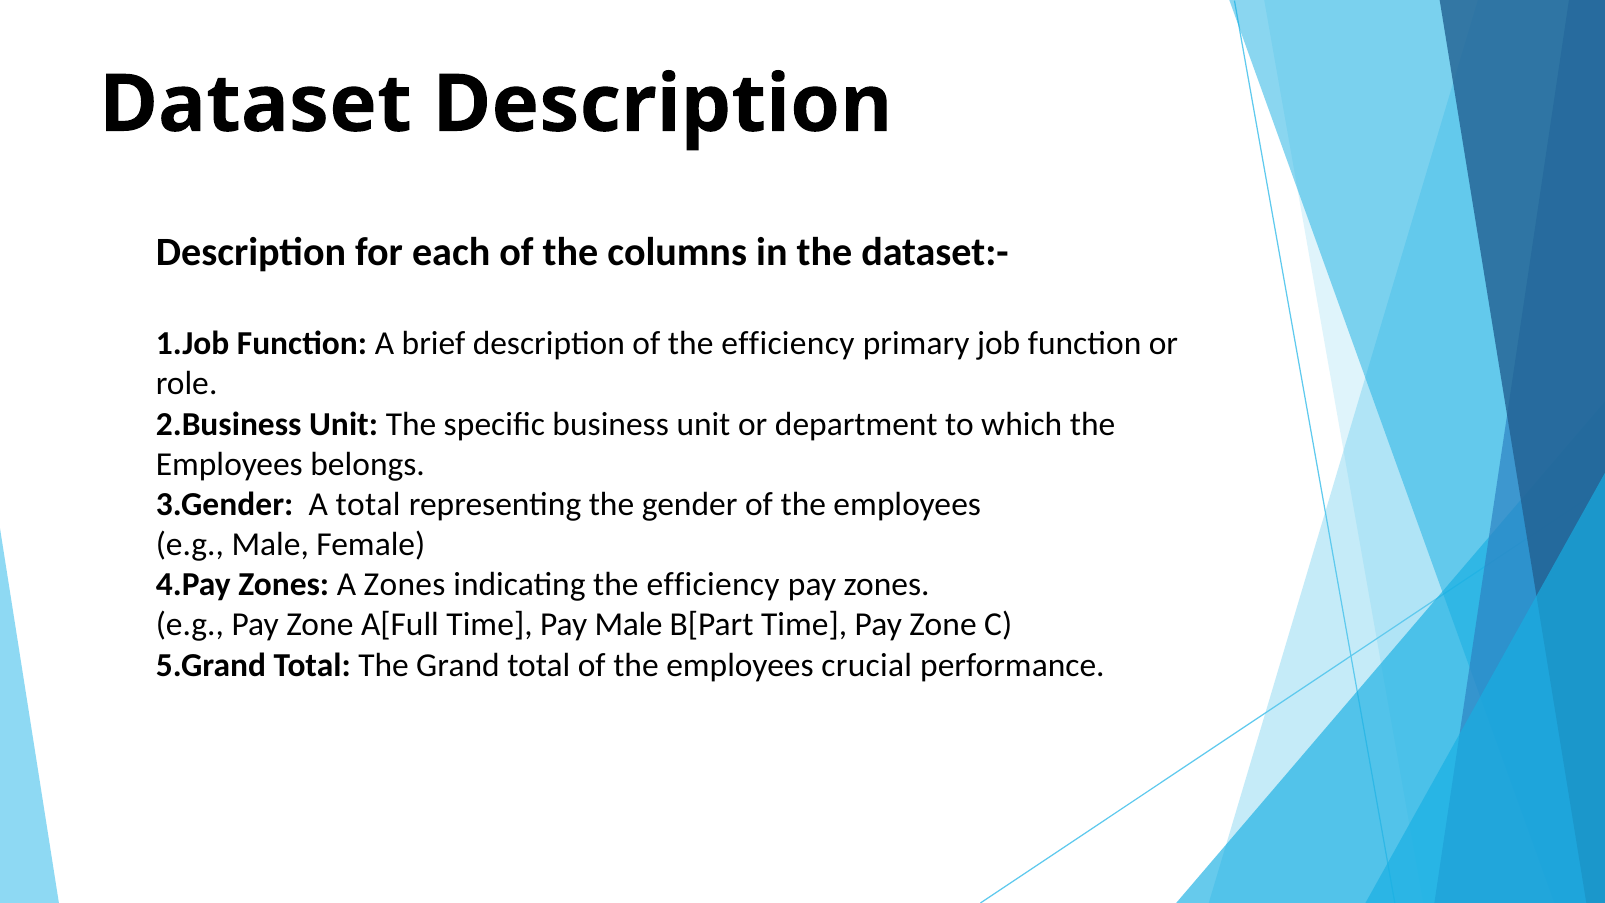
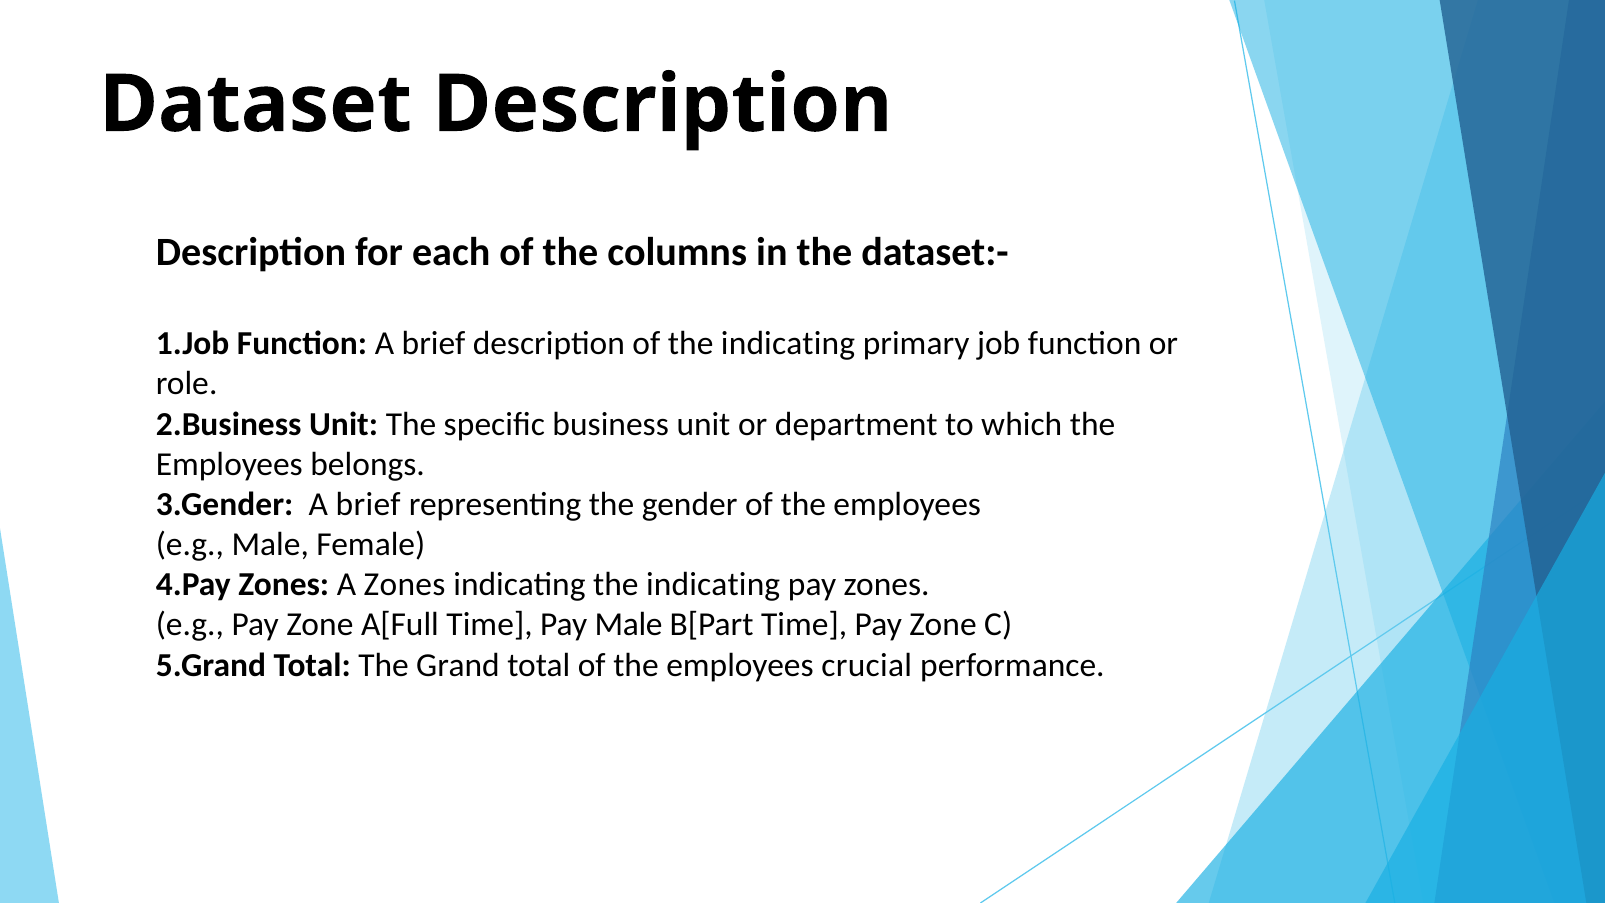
of the efficiency: efficiency -> indicating
3.Gender A total: total -> brief
indicating the efficiency: efficiency -> indicating
